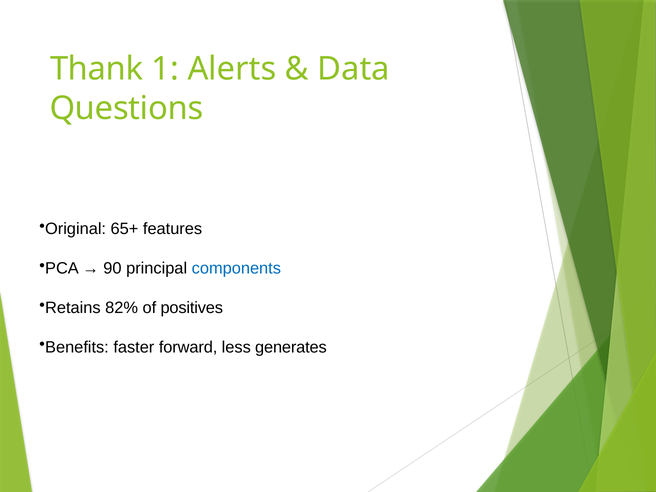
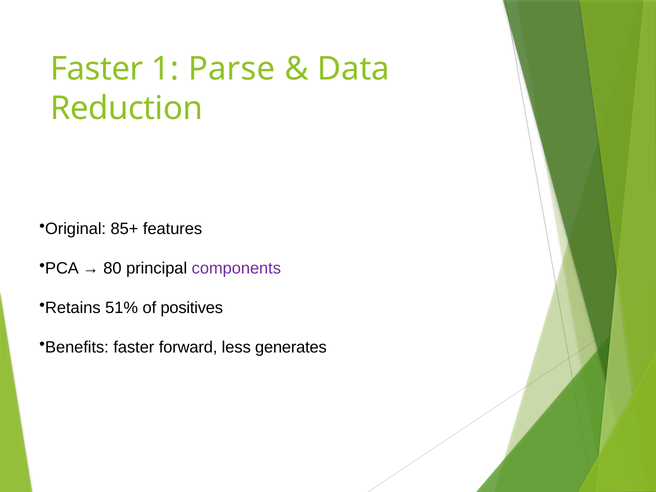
Thank at (97, 69): Thank -> Faster
Alerts: Alerts -> Parse
Questions: Questions -> Reduction
65+: 65+ -> 85+
90: 90 -> 80
components colour: blue -> purple
82%: 82% -> 51%
